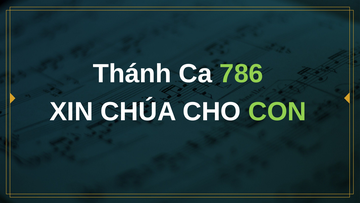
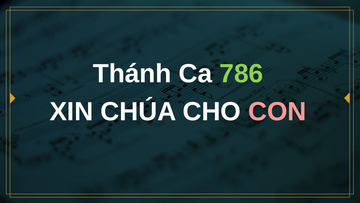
CON colour: light green -> pink
